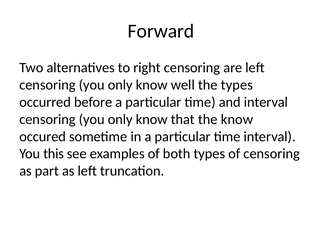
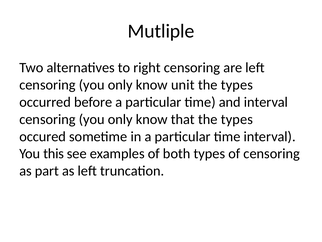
Forward: Forward -> Mutliple
well: well -> unit
that the know: know -> types
